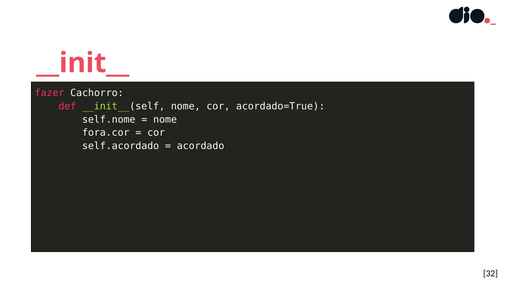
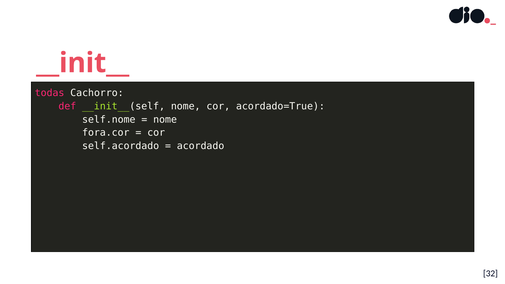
fazer: fazer -> todas
